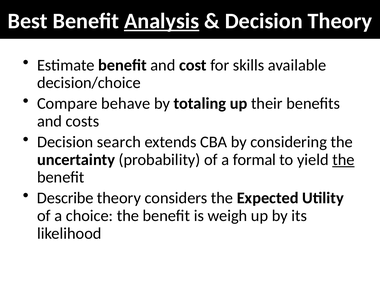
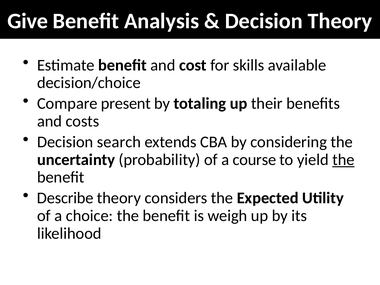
Best: Best -> Give
Analysis underline: present -> none
behave: behave -> present
formal: formal -> course
